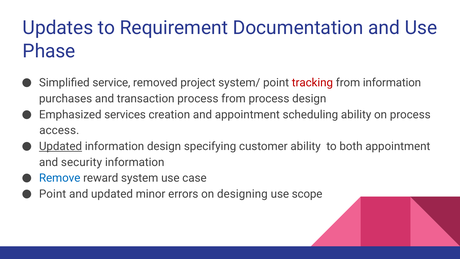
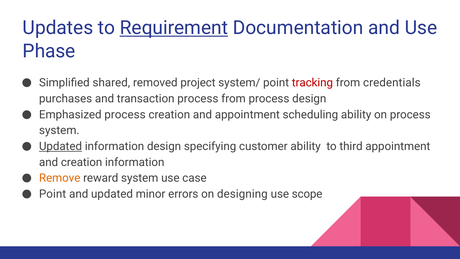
Requirement underline: none -> present
service: service -> shared
from information: information -> credentials
Emphasized services: services -> process
access at (59, 130): access -> system
both: both -> third
and security: security -> creation
Remove colour: blue -> orange
